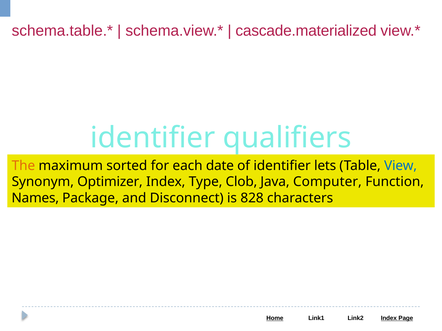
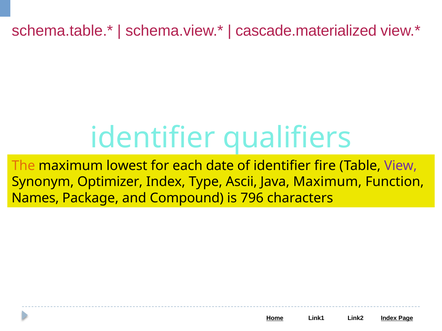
sorted: sorted -> lowest
lets: lets -> fire
View colour: blue -> purple
Clob: Clob -> Ascii
Java Computer: Computer -> Maximum
Disconnect: Disconnect -> Compound
828: 828 -> 796
